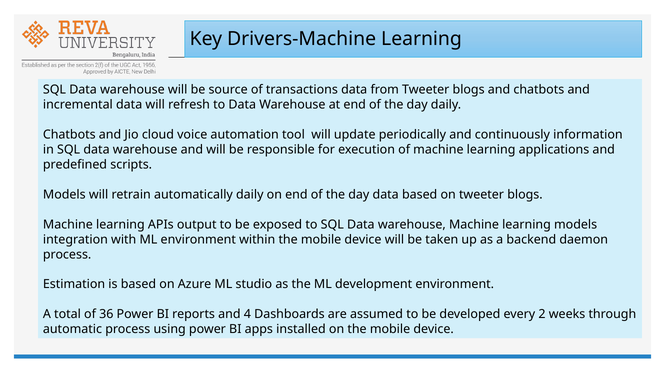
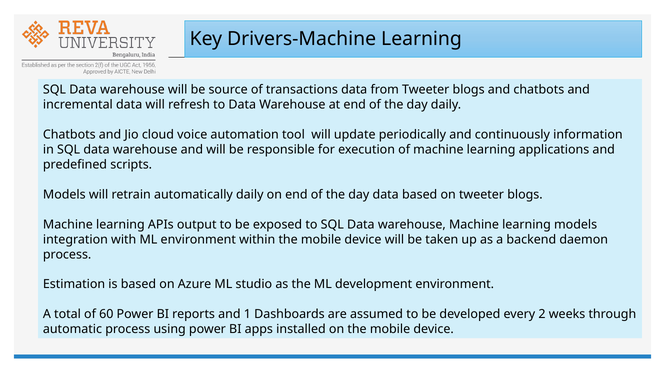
36: 36 -> 60
4: 4 -> 1
